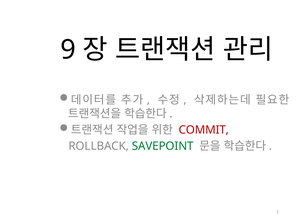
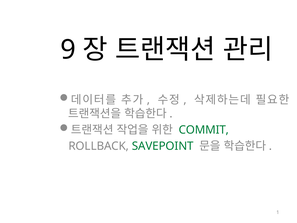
COMMIT colour: red -> green
